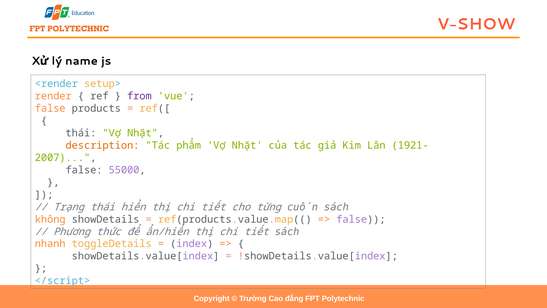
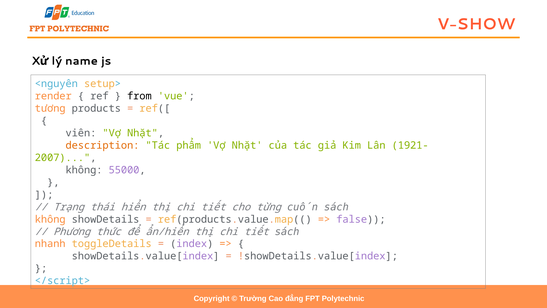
<render: <render -> <nguyên
from colour: purple -> black
false at (50, 108): false -> tương
thái at (81, 133): thái -> viên
false at (84, 170): false -> không
